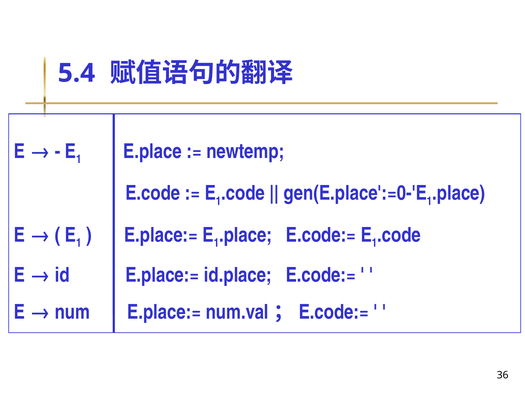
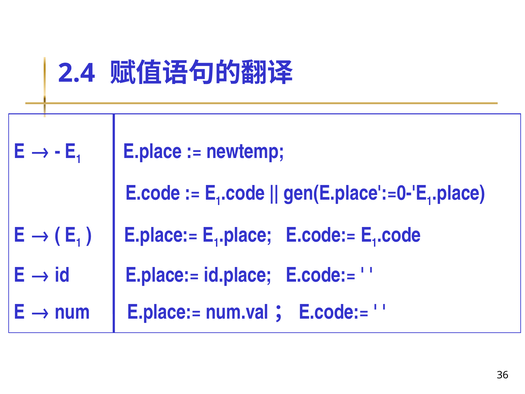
5.4: 5.4 -> 2.4
